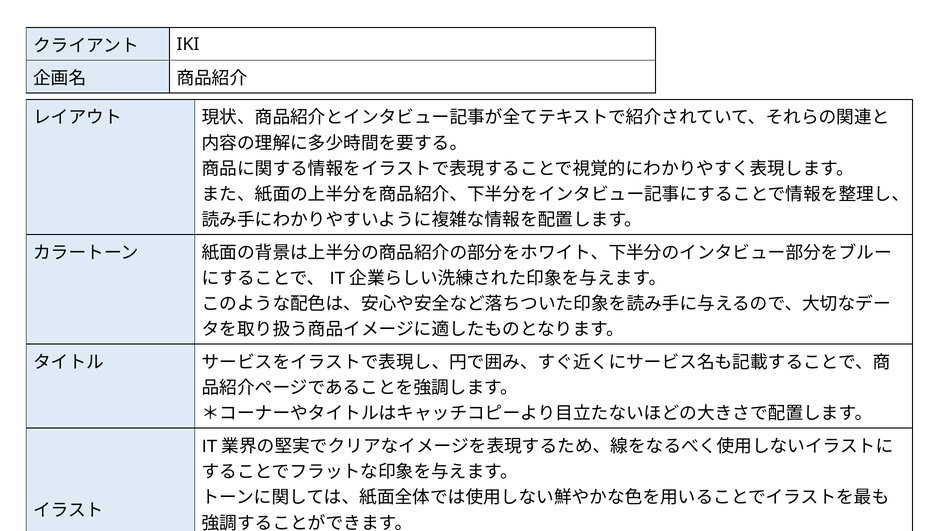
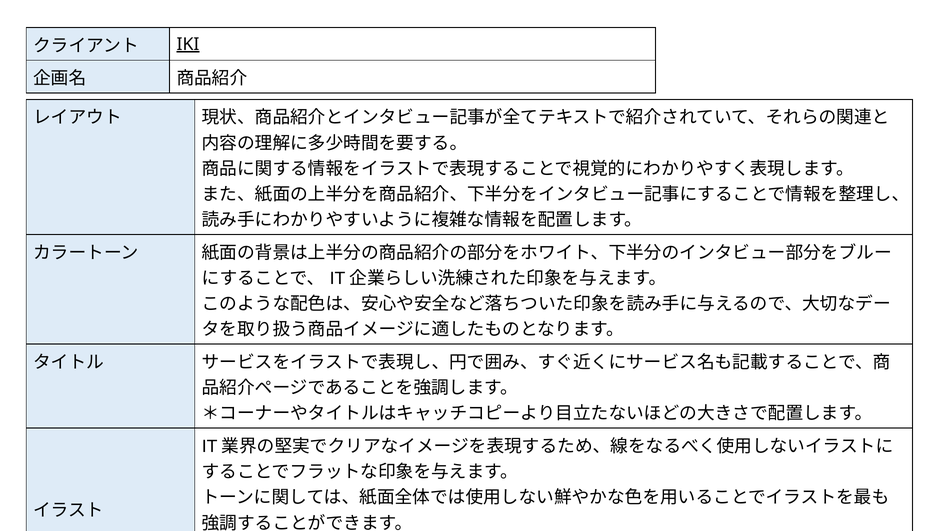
IKI underline: none -> present
